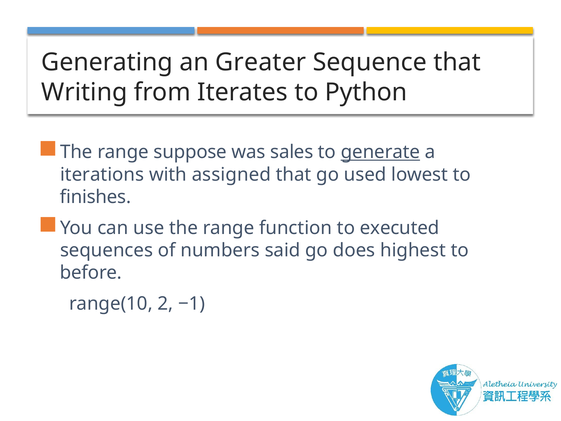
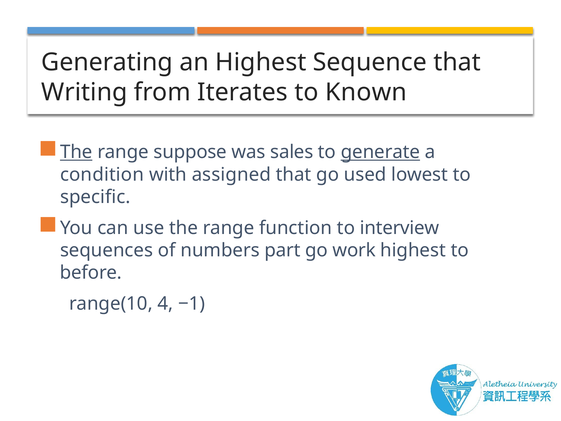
an Greater: Greater -> Highest
Python: Python -> Known
The at (76, 152) underline: none -> present
iterations: iterations -> condition
finishes: finishes -> specific
executed: executed -> interview
said: said -> part
does: does -> work
2: 2 -> 4
